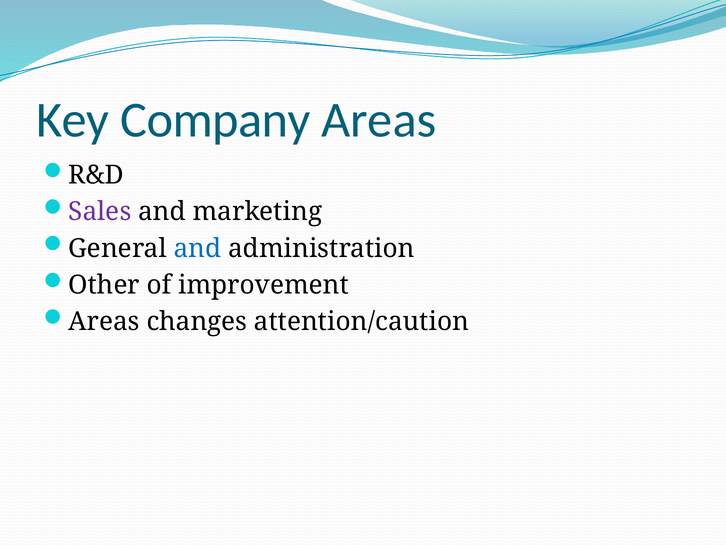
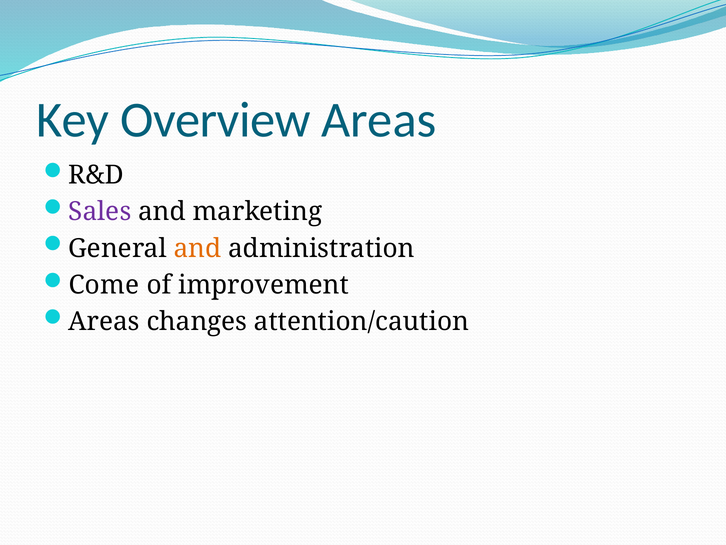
Company: Company -> Overview
and at (197, 248) colour: blue -> orange
Other: Other -> Come
